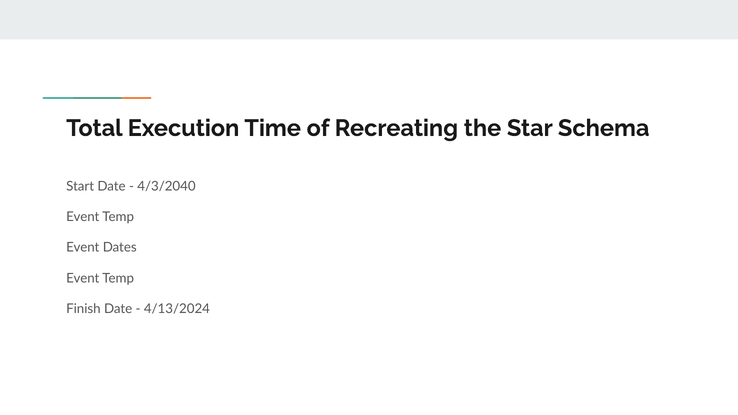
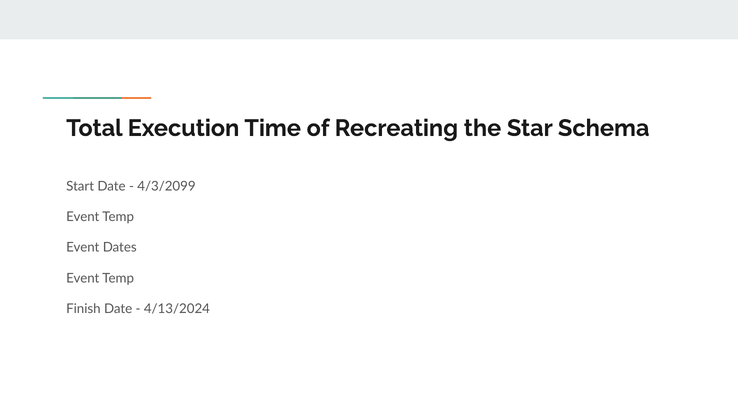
4/3/2040: 4/3/2040 -> 4/3/2099
